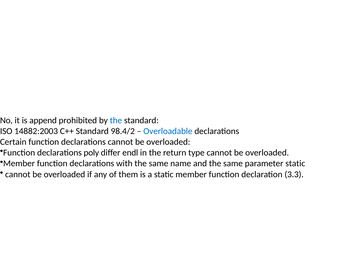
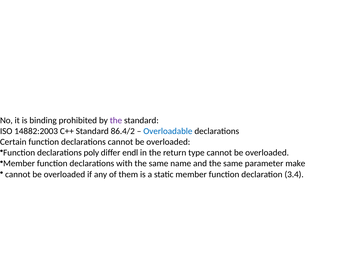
append: append -> binding
the at (116, 121) colour: blue -> purple
98.4/2: 98.4/2 -> 86.4/2
parameter static: static -> make
3.3: 3.3 -> 3.4
